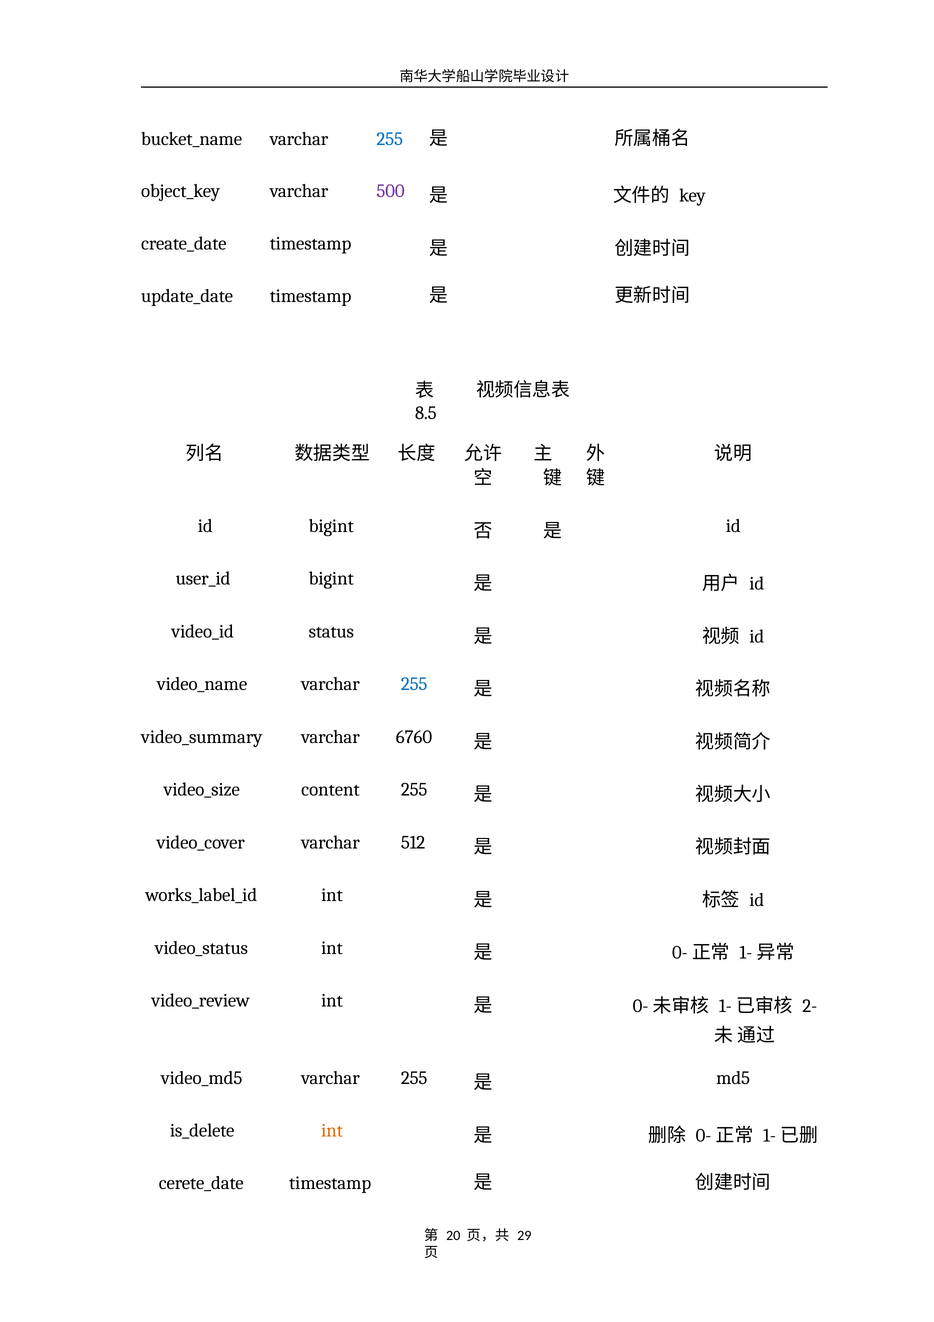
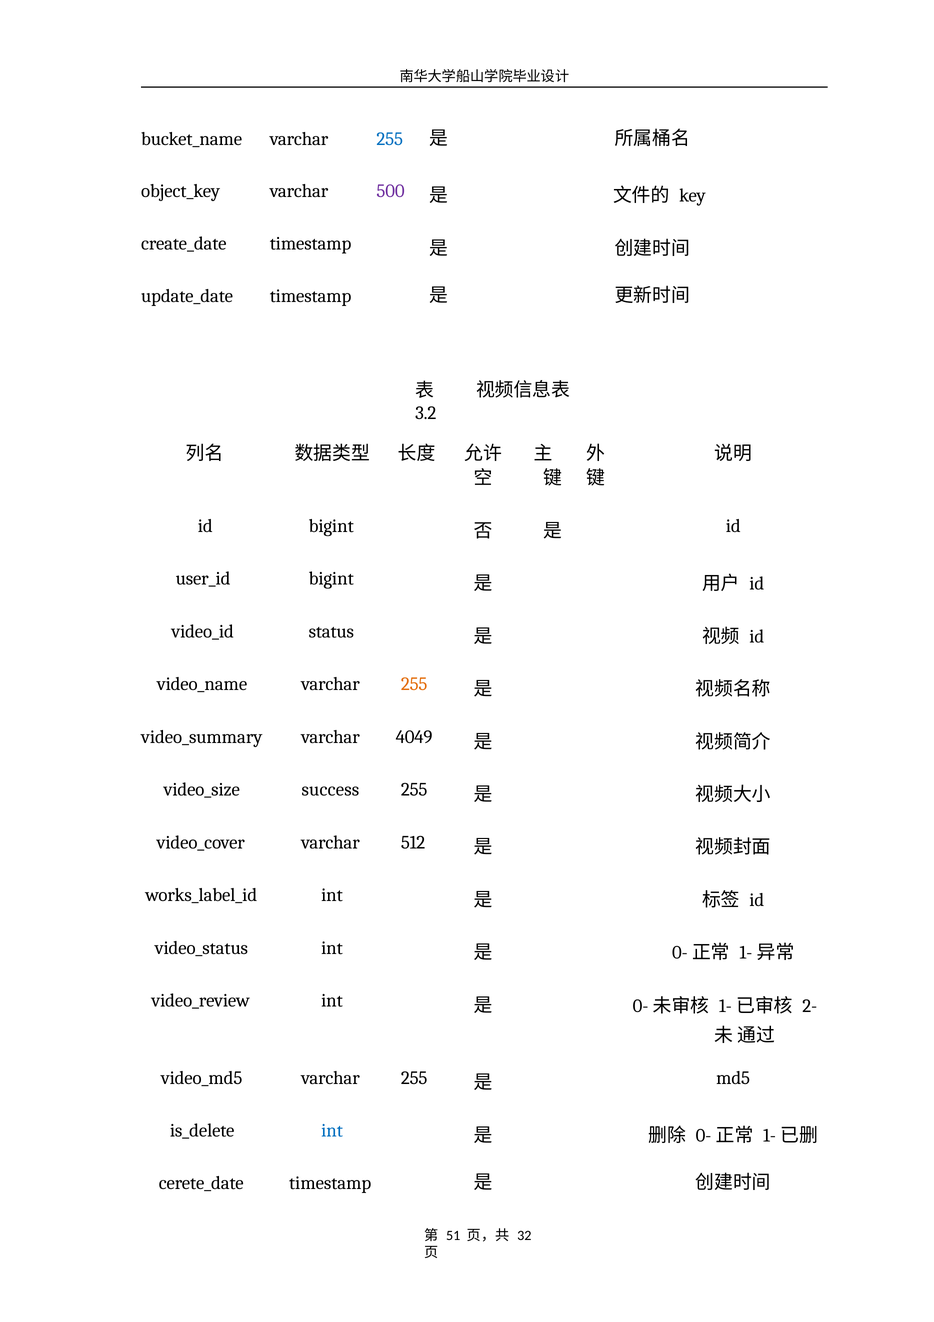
8.5: 8.5 -> 3.2
255 at (414, 684) colour: blue -> orange
6760: 6760 -> 4049
content: content -> success
int at (332, 1130) colour: orange -> blue
20: 20 -> 51
29: 29 -> 32
